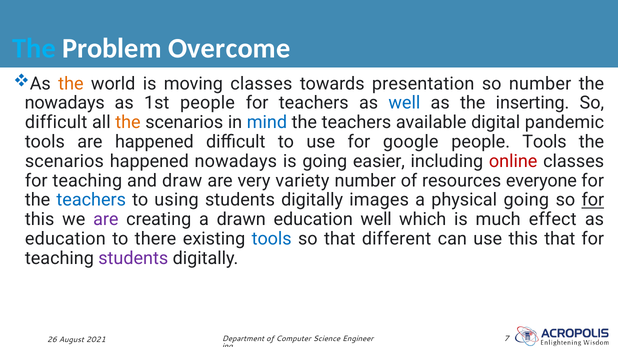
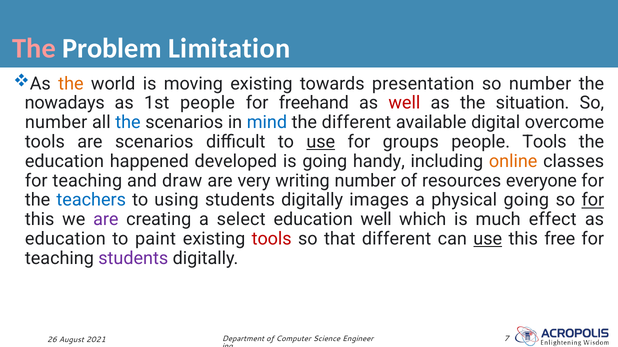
The at (34, 49) colour: light blue -> pink
Overcome: Overcome -> Limitation
moving classes: classes -> existing
for teachers: teachers -> freehand
well at (404, 103) colour: blue -> red
inserting: inserting -> situation
difficult at (56, 123): difficult -> number
the at (128, 123) colour: orange -> blue
teachers at (357, 123): teachers -> different
pandemic: pandemic -> overcome
are happened: happened -> scenarios
use at (321, 142) underline: none -> present
google: google -> groups
scenarios at (64, 162): scenarios -> education
happened nowadays: nowadays -> developed
easier: easier -> handy
online colour: red -> orange
variety: variety -> writing
drawn: drawn -> select
there: there -> paint
tools at (272, 239) colour: blue -> red
use at (488, 239) underline: none -> present
this that: that -> free
